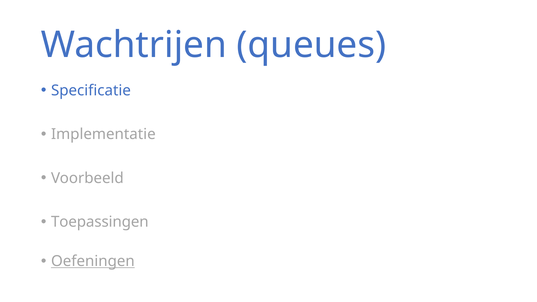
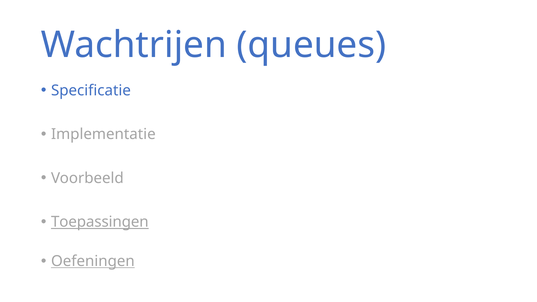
Toepassingen underline: none -> present
